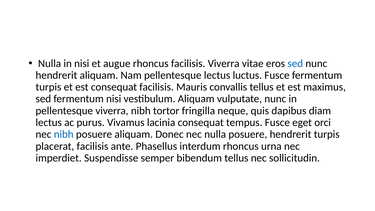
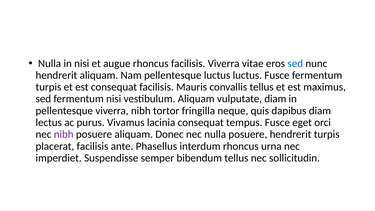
pellentesque lectus: lectus -> luctus
vulputate nunc: nunc -> diam
nibh at (64, 134) colour: blue -> purple
